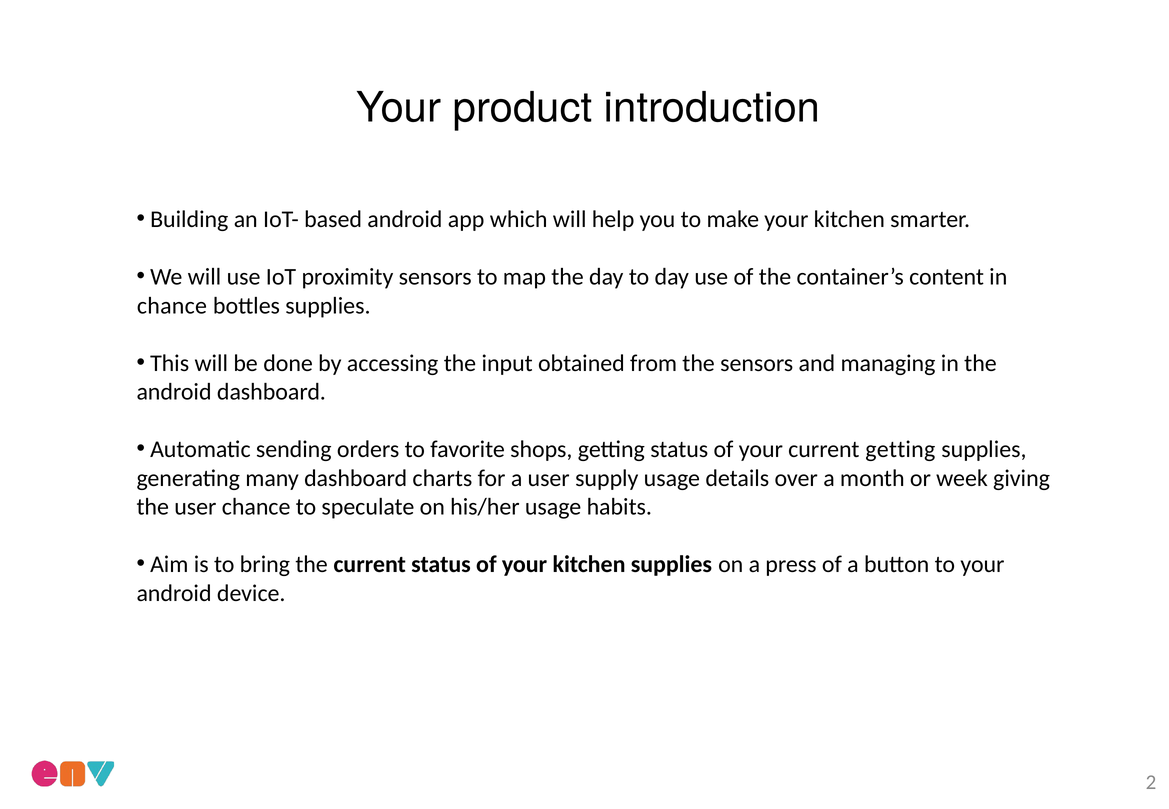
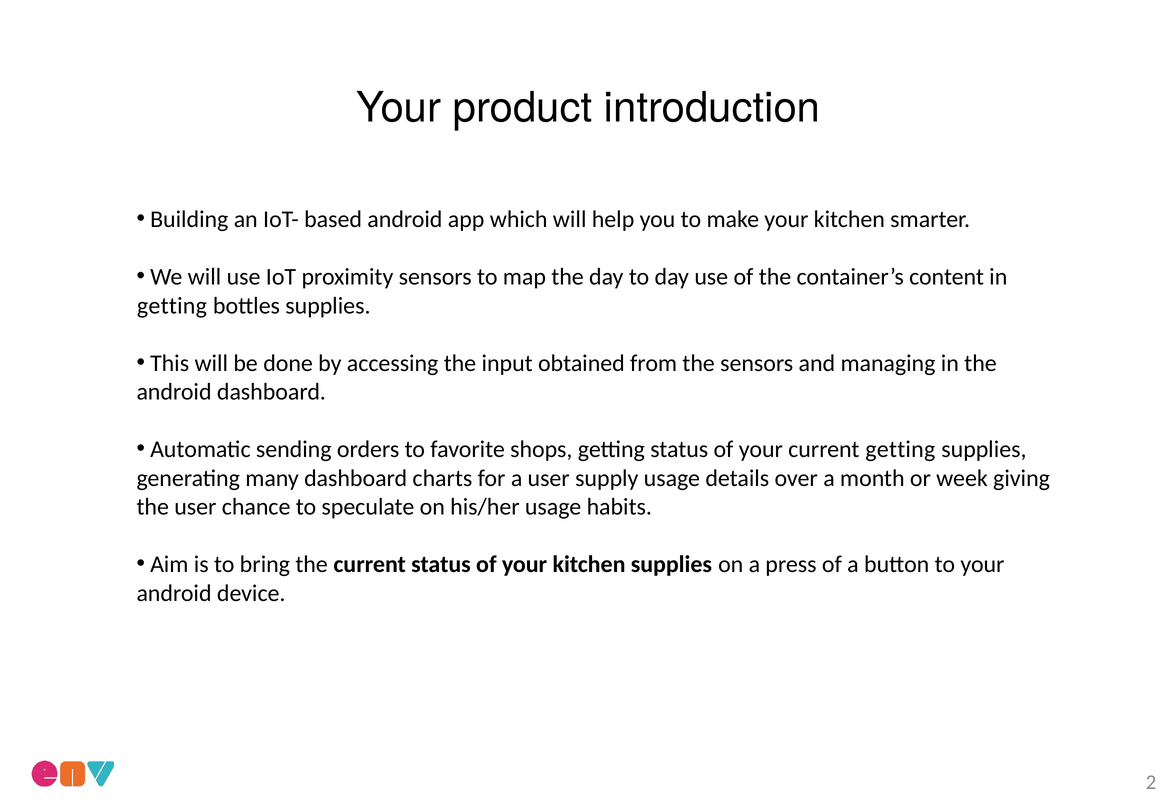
chance at (172, 306): chance -> getting
